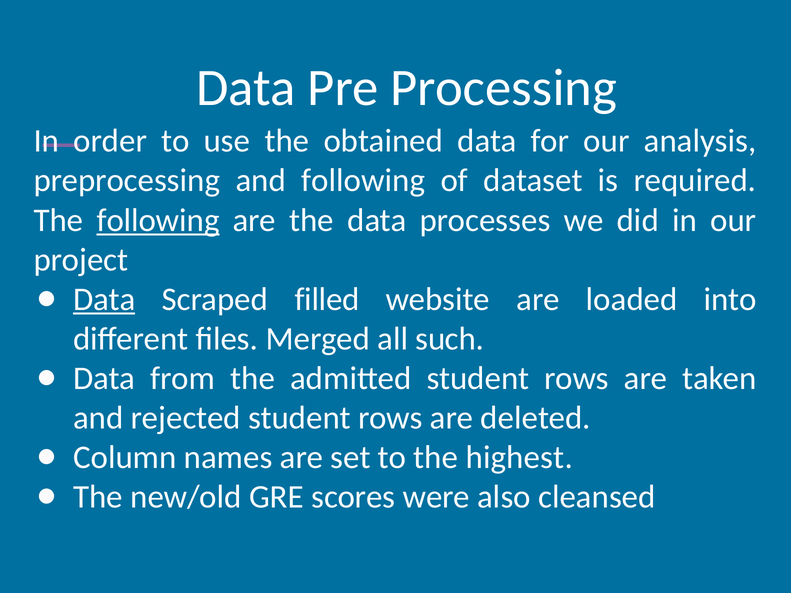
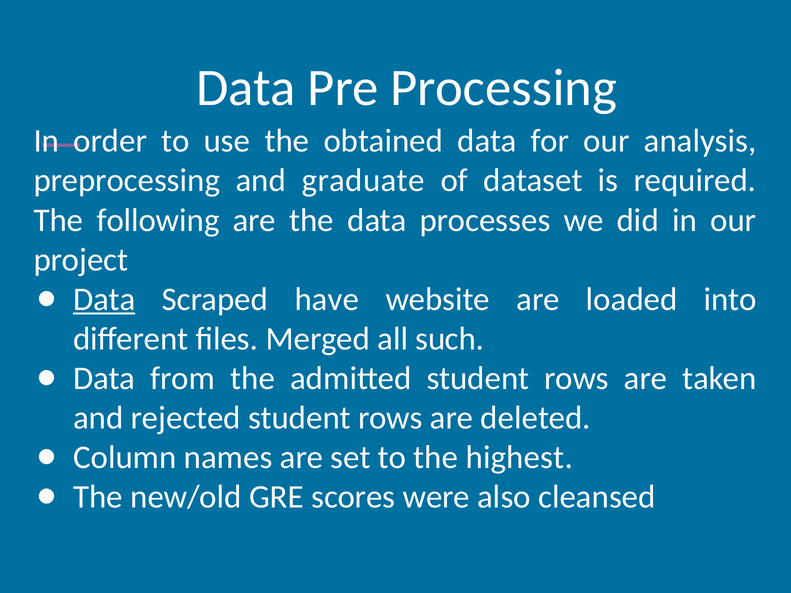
and following: following -> graduate
following at (158, 220) underline: present -> none
filled: filled -> have
